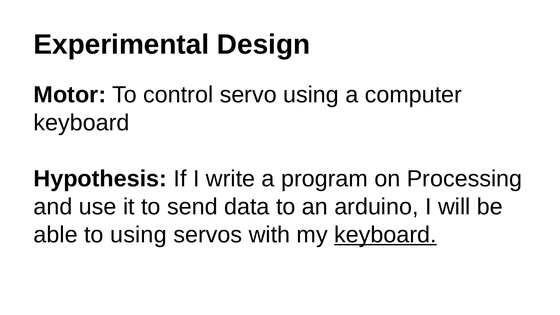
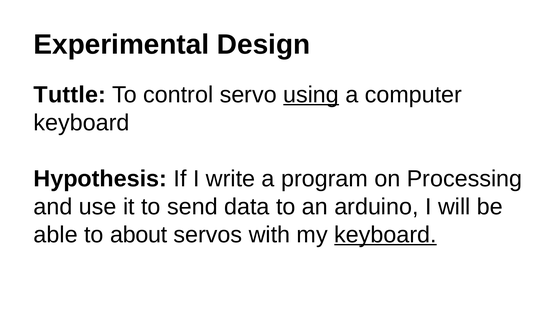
Motor: Motor -> Tuttle
using at (311, 95) underline: none -> present
to using: using -> about
